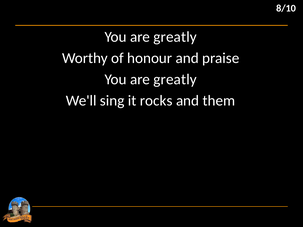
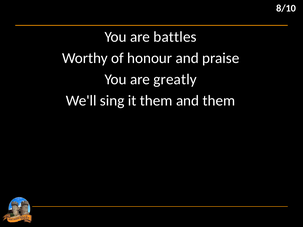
greatly at (175, 37): greatly -> battles
it rocks: rocks -> them
